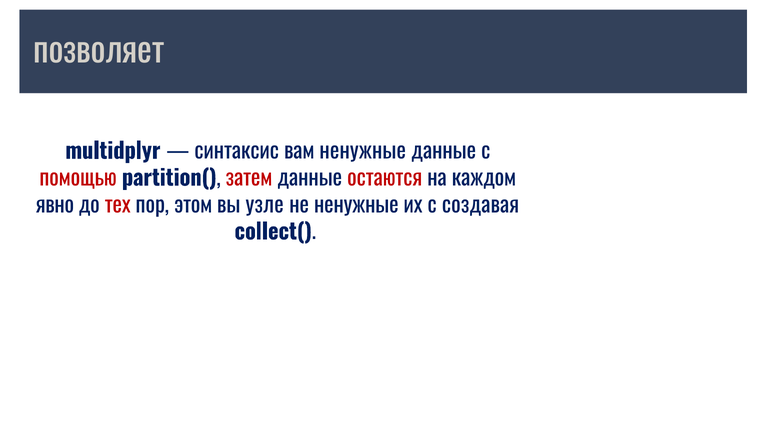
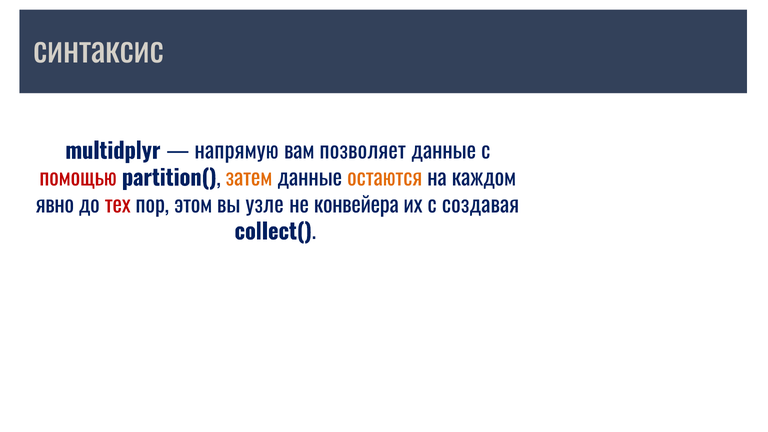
позволяет: позволяет -> синтаксис
синтаксис: синтаксис -> напрямую
вам ненужные: ненужные -> позволяет
затем colour: red -> orange
остаются colour: red -> orange
не ненужные: ненужные -> конвейера
